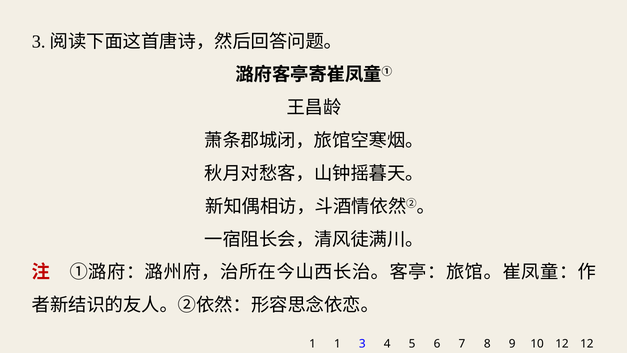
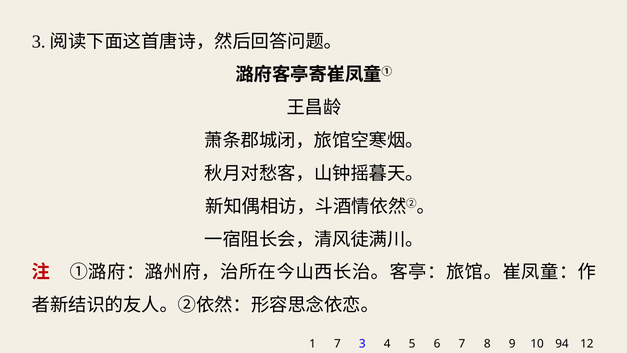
1 1: 1 -> 7
8 12: 12 -> 94
